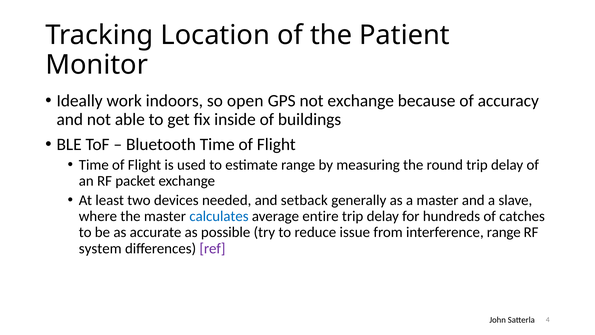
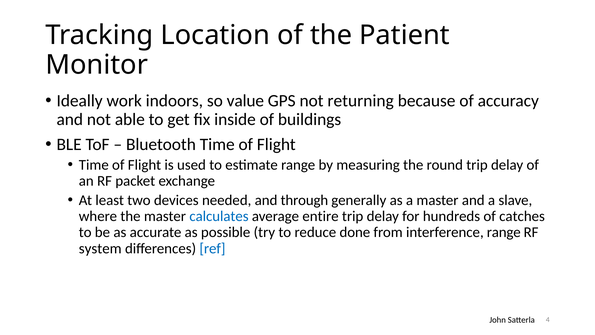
open: open -> value
not exchange: exchange -> returning
setback: setback -> through
issue: issue -> done
ref colour: purple -> blue
